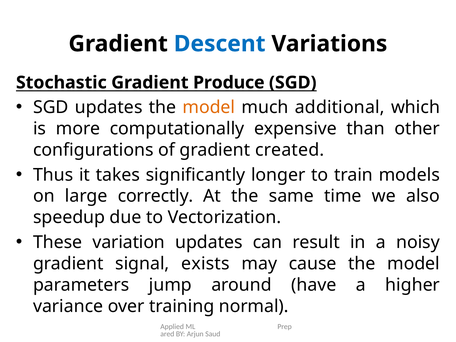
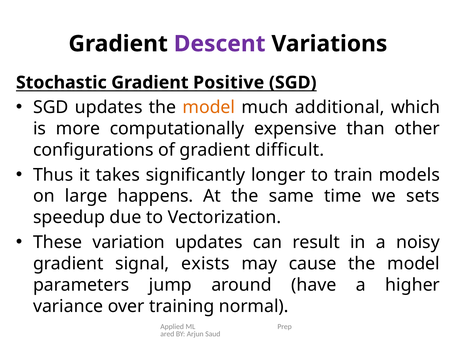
Descent colour: blue -> purple
Produce: Produce -> Positive
created: created -> difficult
correctly: correctly -> happens
also: also -> sets
